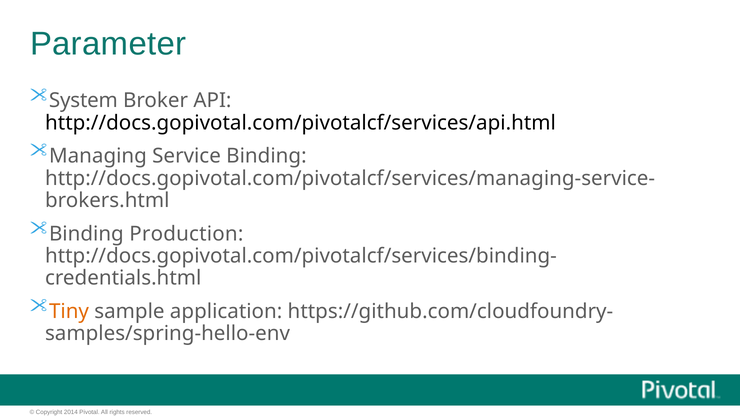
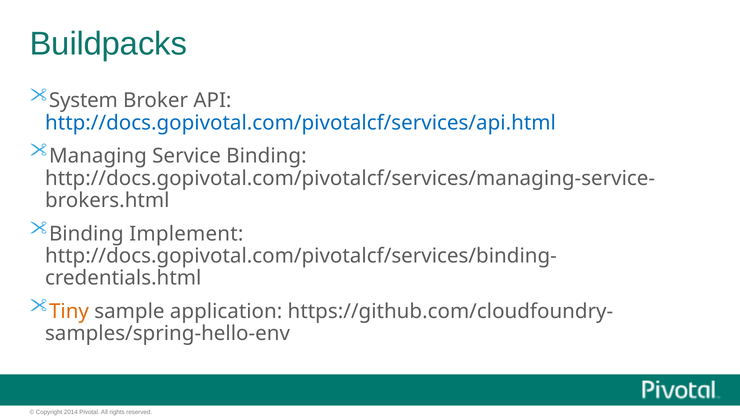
Parameter: Parameter -> Buildpacks
http://docs.gopivotal.com/pivotalcf/services/api.html colour: black -> blue
Production: Production -> Implement
